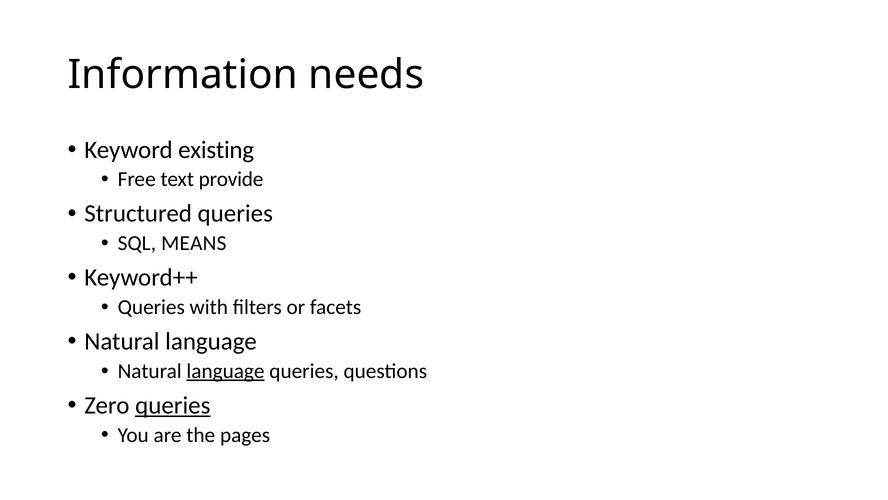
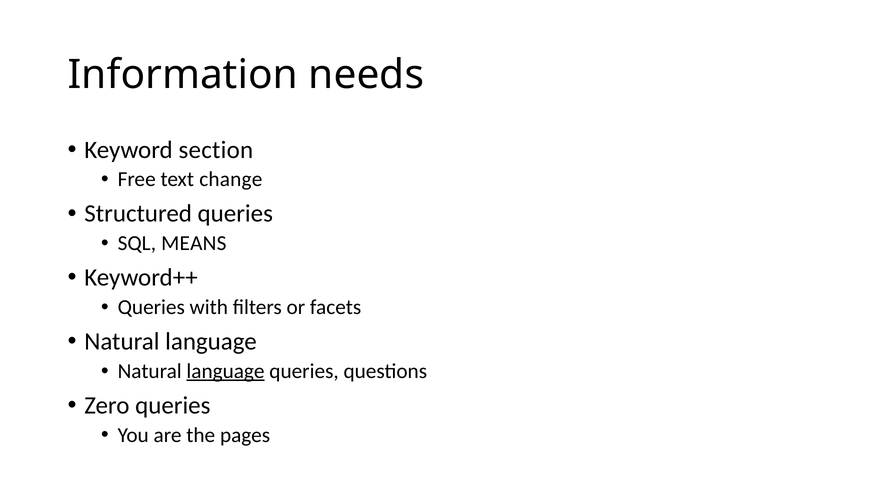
existing: existing -> section
provide: provide -> change
queries at (173, 405) underline: present -> none
